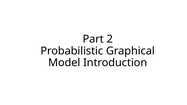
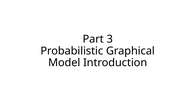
2: 2 -> 3
